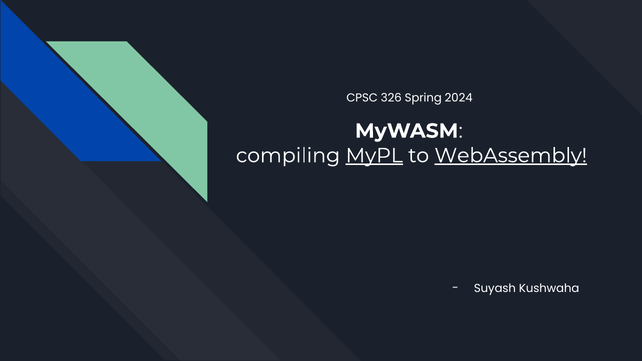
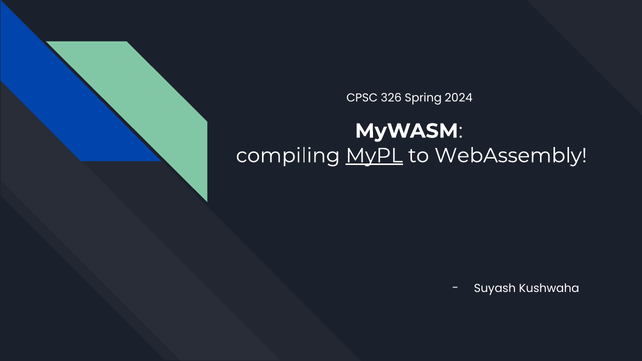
WebAssembly underline: present -> none
